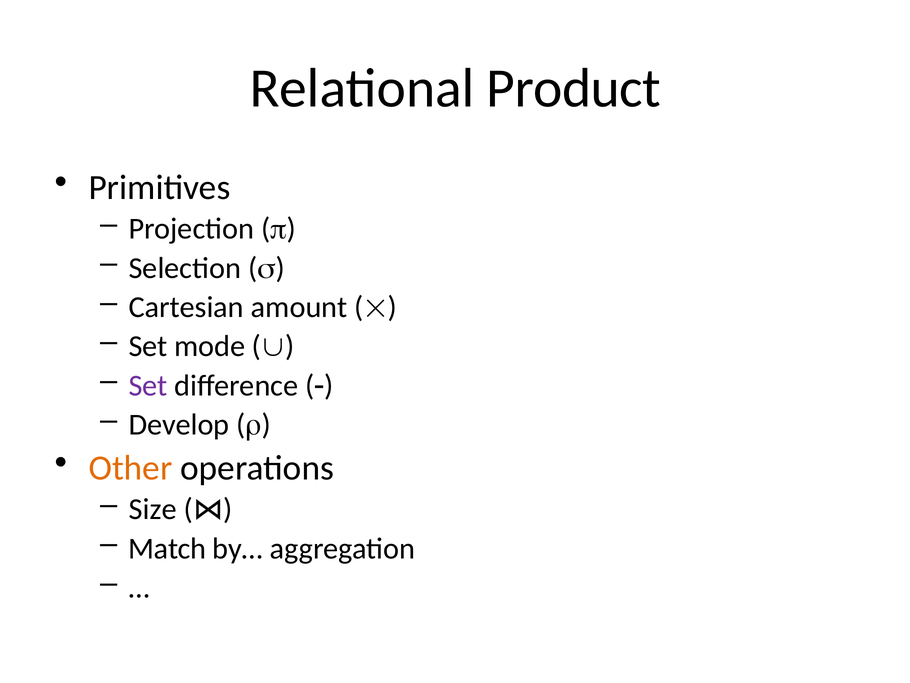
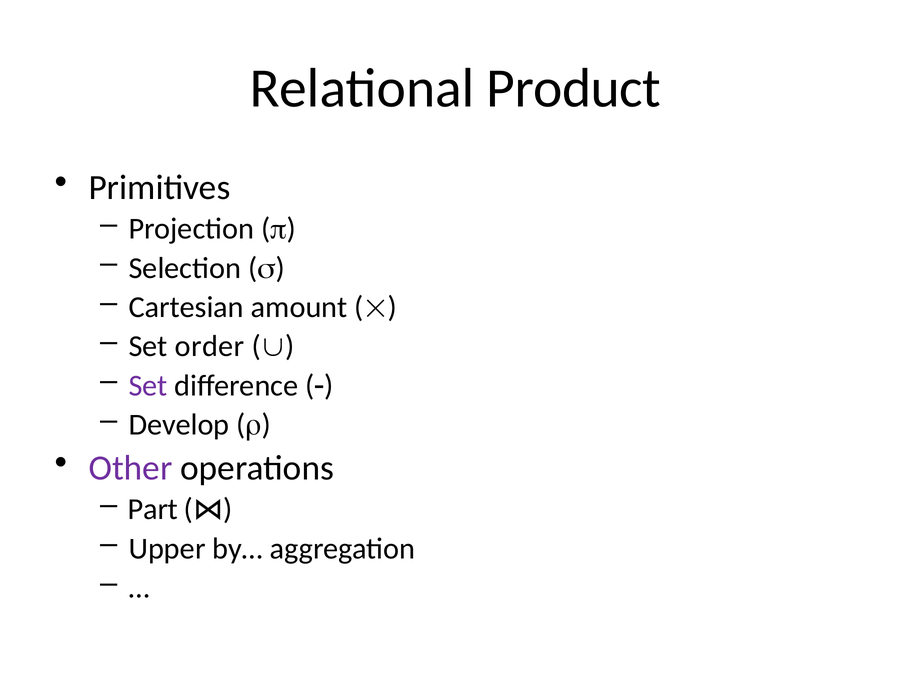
mode: mode -> order
Other colour: orange -> purple
Size: Size -> Part
Match: Match -> Upper
